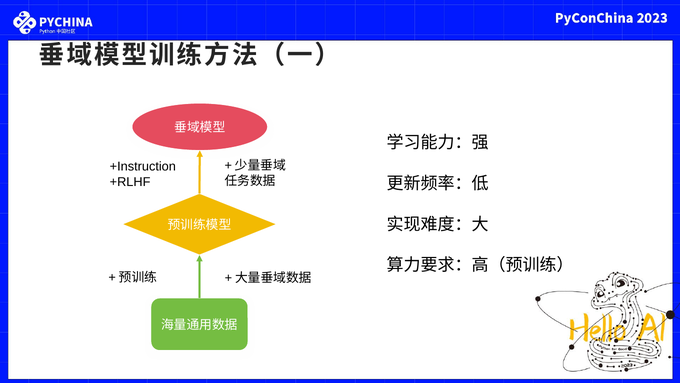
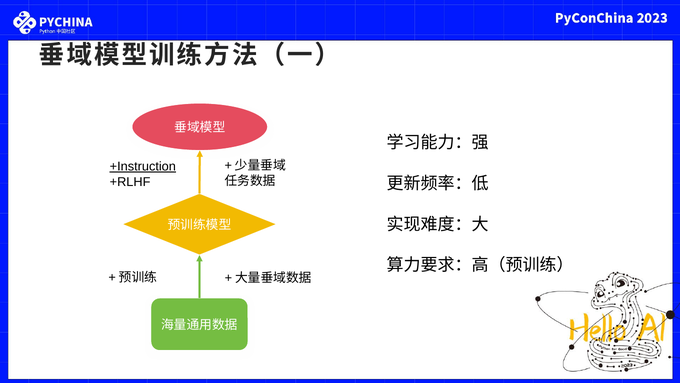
+Instruction underline: none -> present
